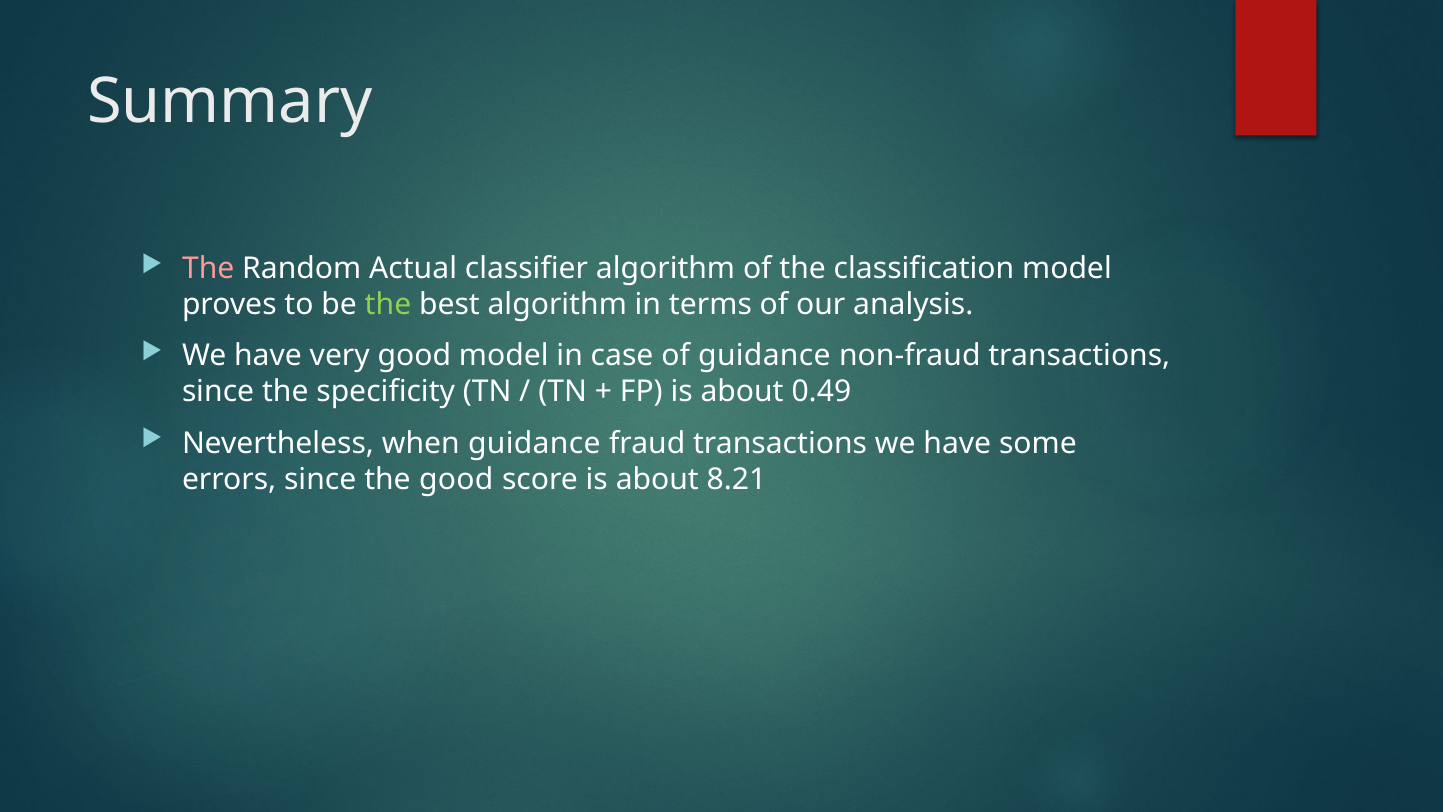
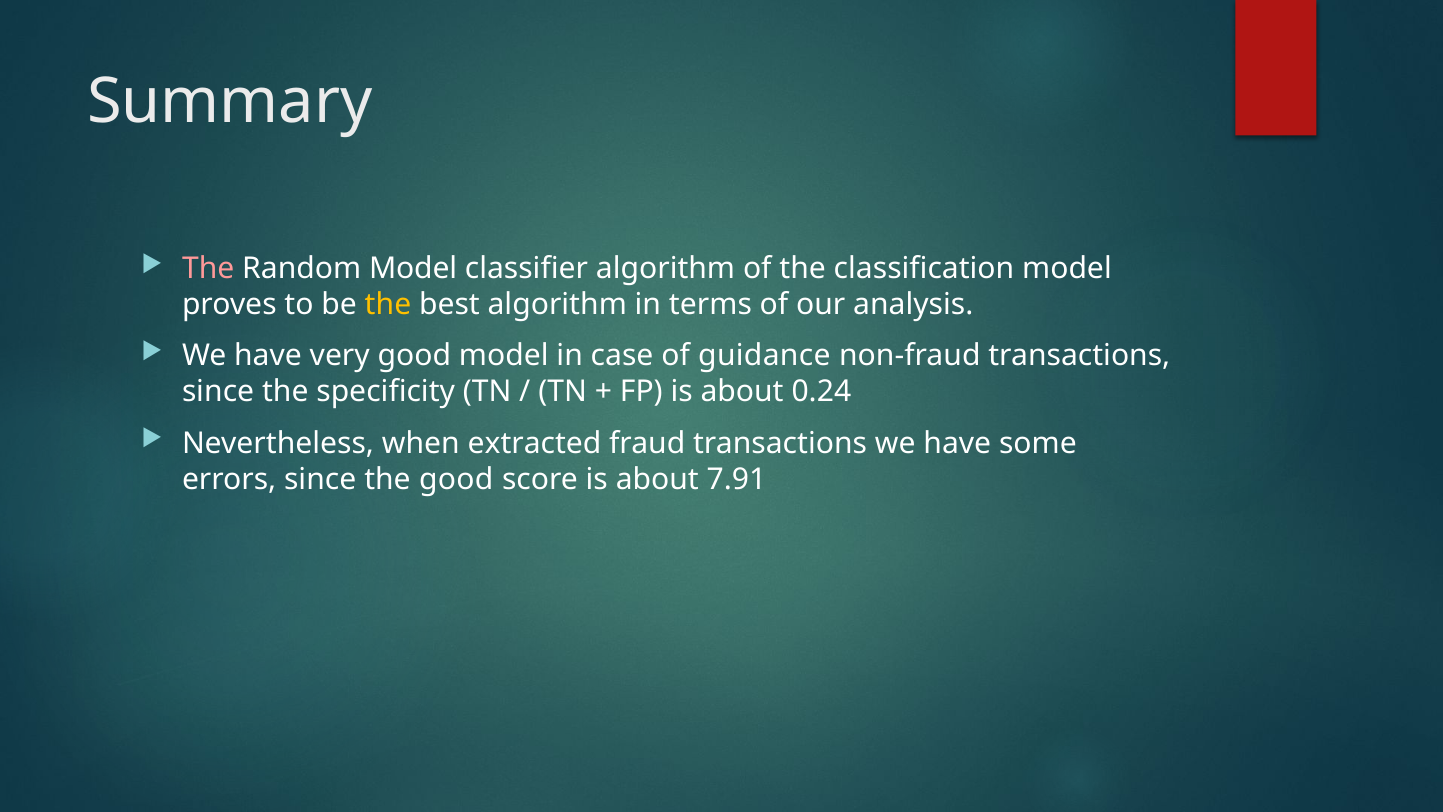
Random Actual: Actual -> Model
the at (388, 305) colour: light green -> yellow
0.49: 0.49 -> 0.24
when guidance: guidance -> extracted
8.21: 8.21 -> 7.91
